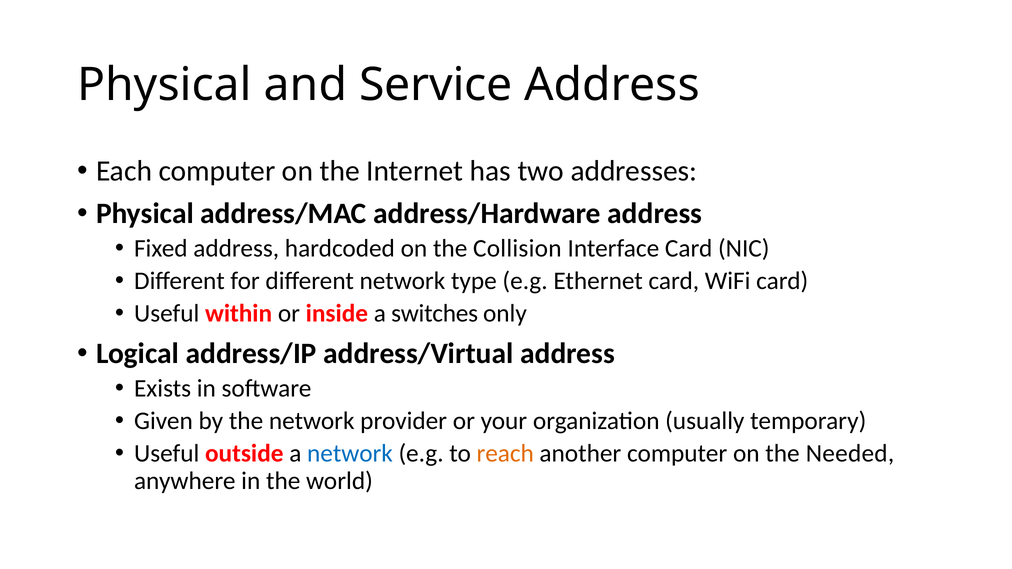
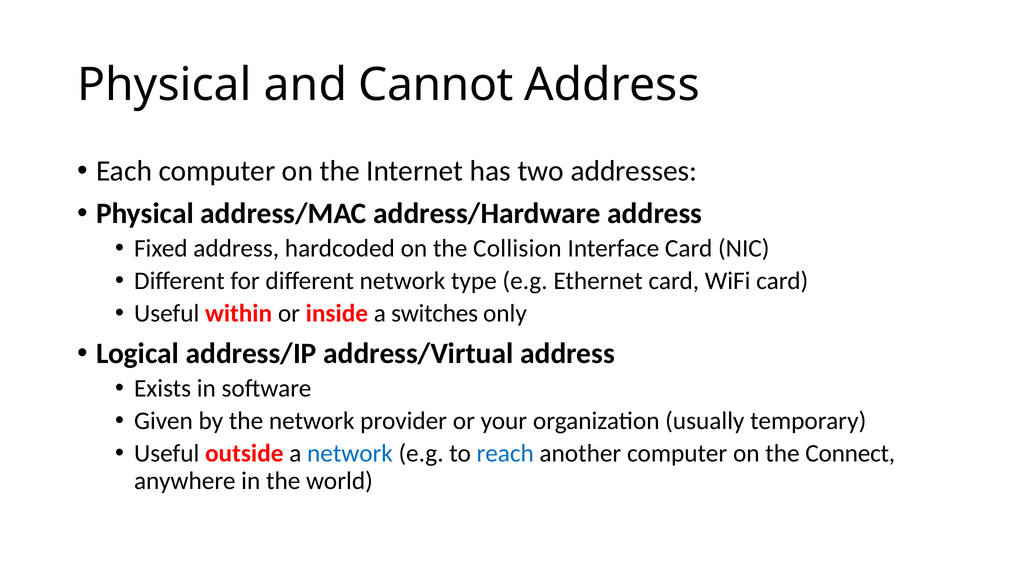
Service: Service -> Cannot
reach colour: orange -> blue
Needed: Needed -> Connect
